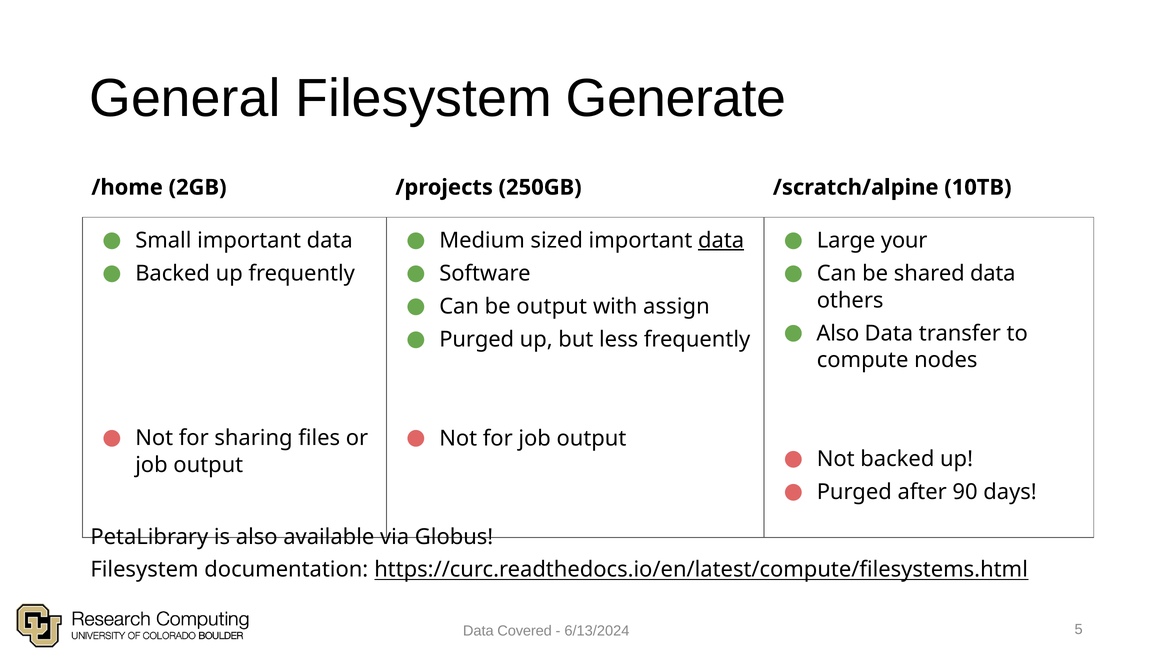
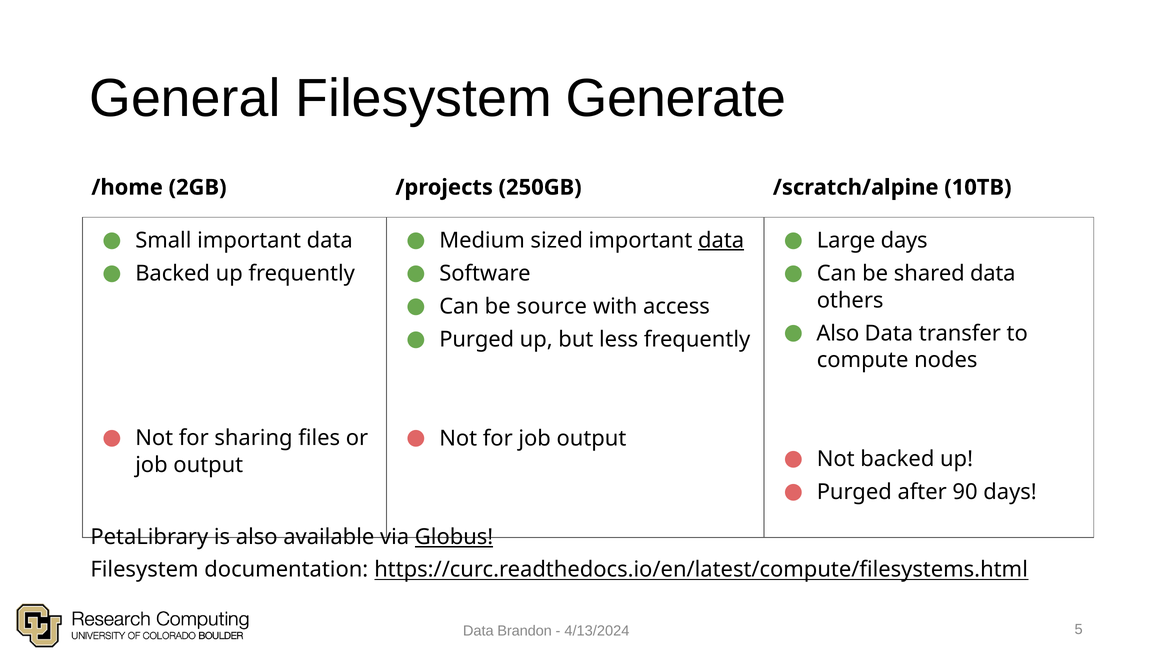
Large your: your -> days
be output: output -> source
assign: assign -> access
Globus underline: none -> present
Covered: Covered -> Brandon
6/13/2024: 6/13/2024 -> 4/13/2024
